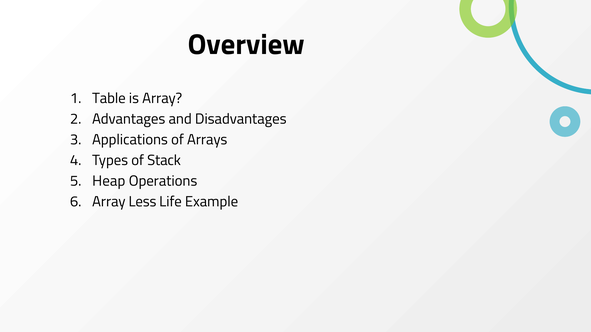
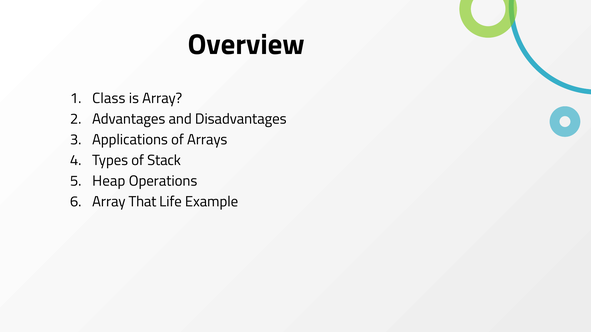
Table: Table -> Class
Less: Less -> That
